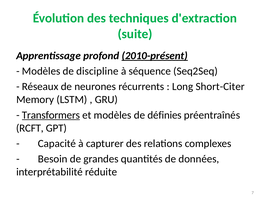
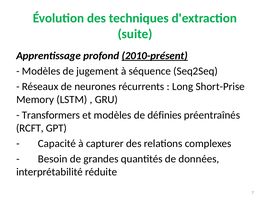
discipline: discipline -> jugement
Short-Citer: Short-Citer -> Short-Prise
Transformers underline: present -> none
